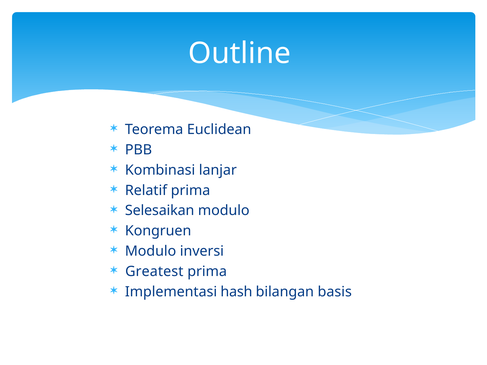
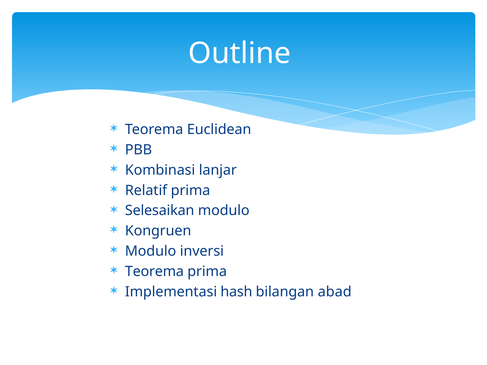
Greatest at (154, 272): Greatest -> Teorema
basis: basis -> abad
